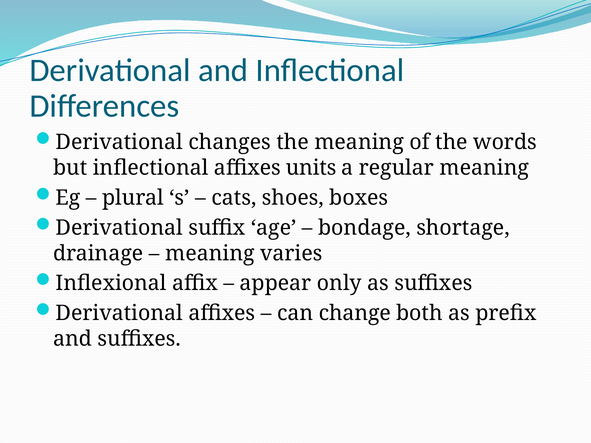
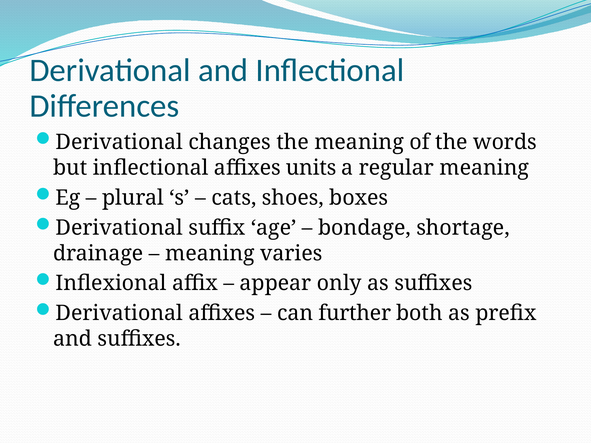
change: change -> further
